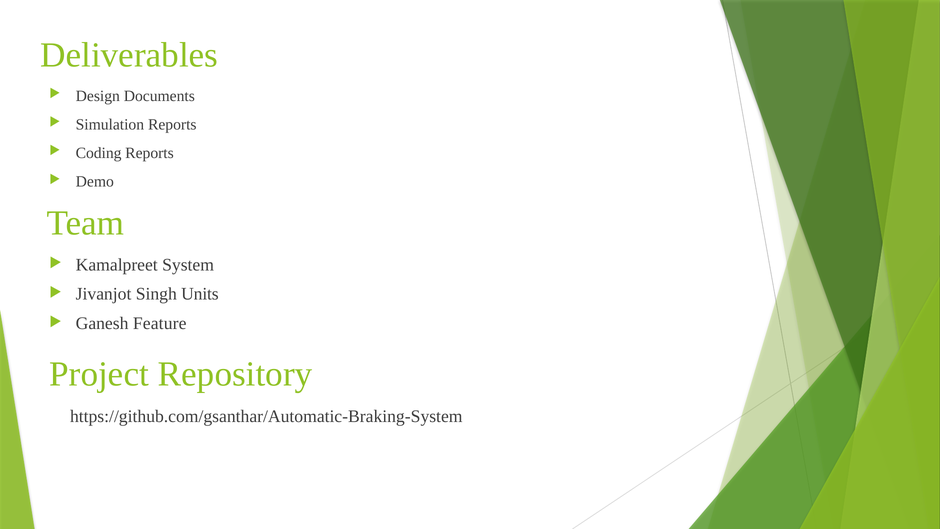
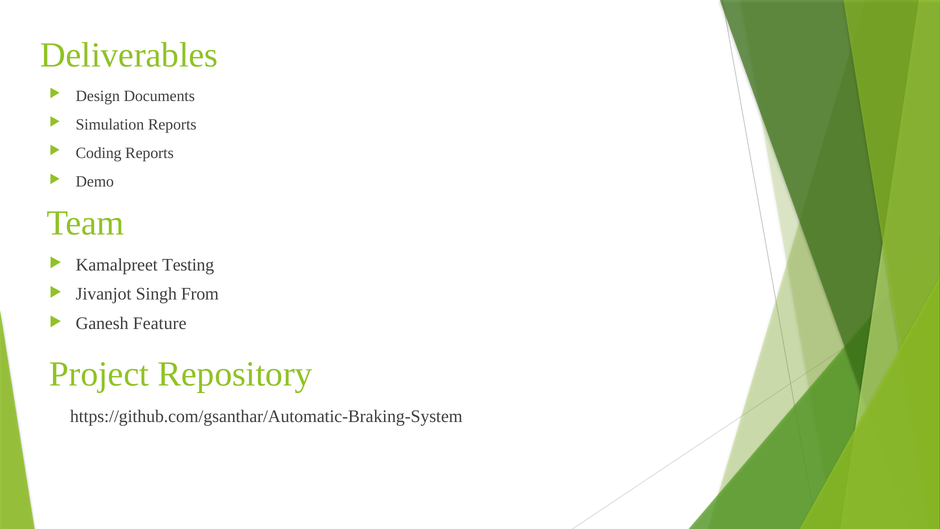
System: System -> Testing
Units: Units -> From
